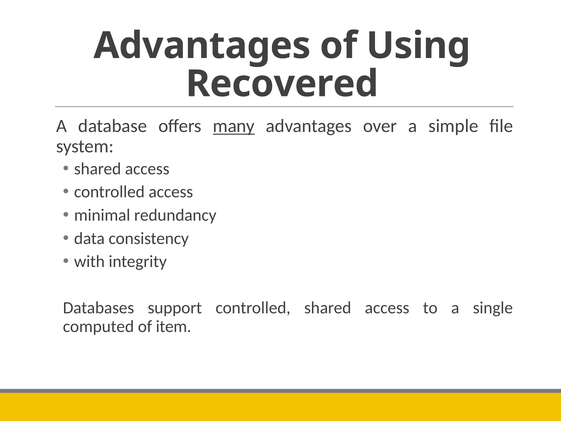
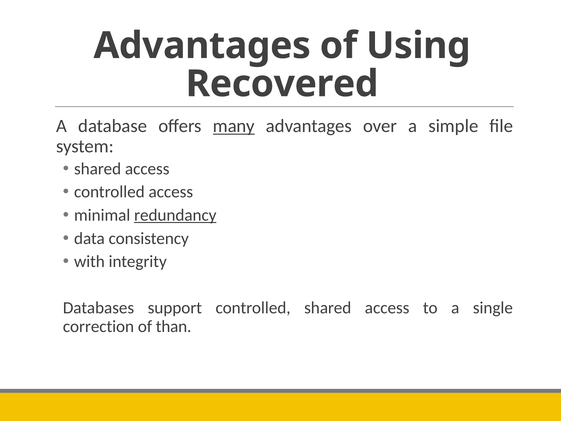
redundancy underline: none -> present
computed: computed -> correction
item: item -> than
